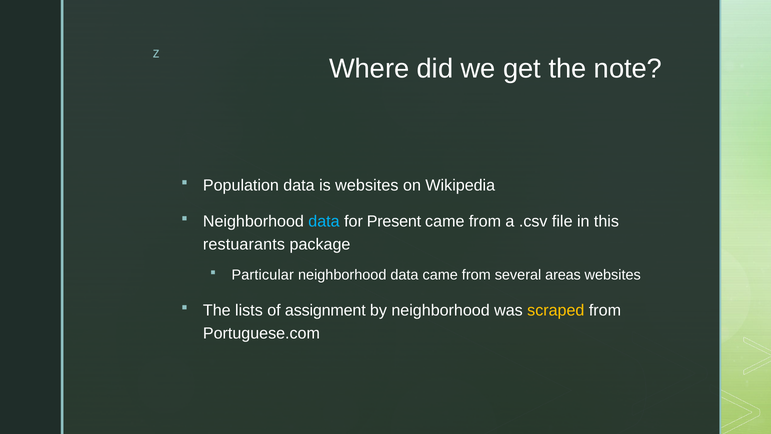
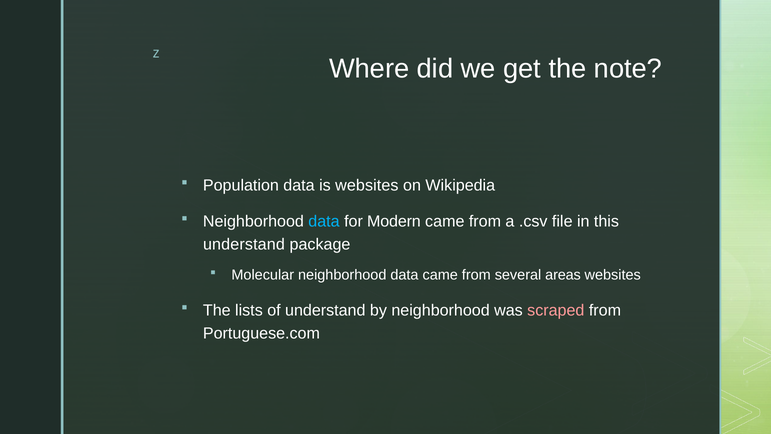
Present: Present -> Modern
restuarants at (244, 244): restuarants -> understand
Particular: Particular -> Molecular
of assignment: assignment -> understand
scraped colour: yellow -> pink
